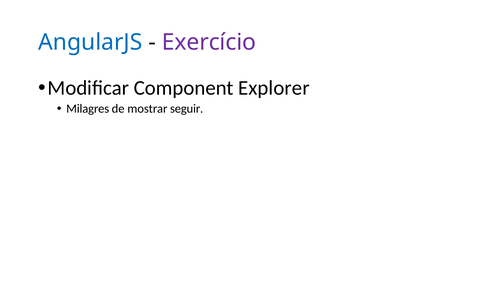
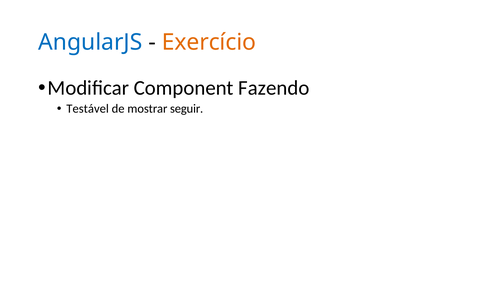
Exercício colour: purple -> orange
Explorer: Explorer -> Fazendo
Milagres: Milagres -> Testável
